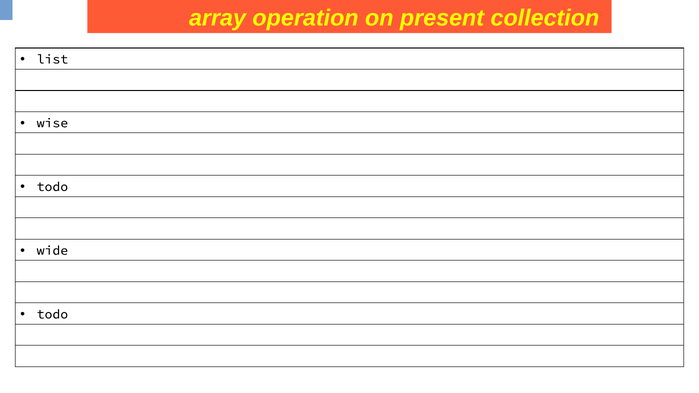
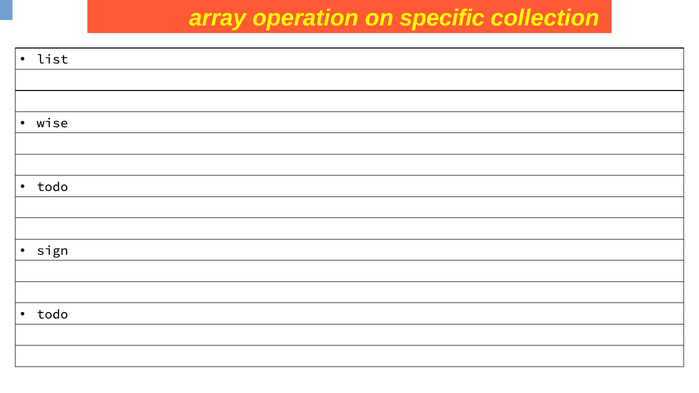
present: present -> specific
wide: wide -> sign
